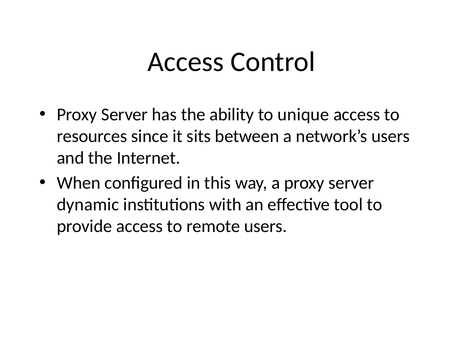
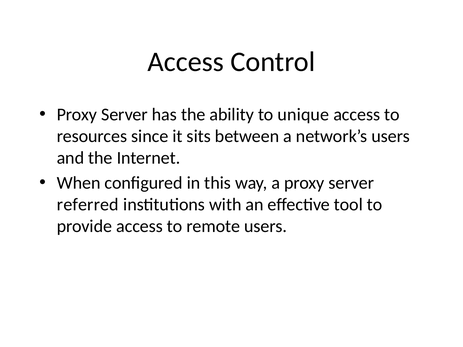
dynamic: dynamic -> referred
